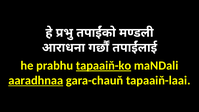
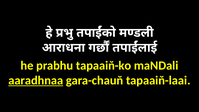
tapaaiň-ko underline: present -> none
